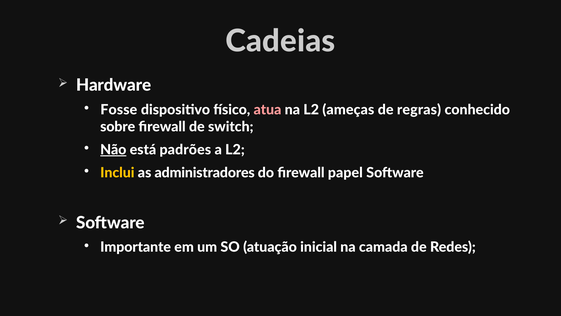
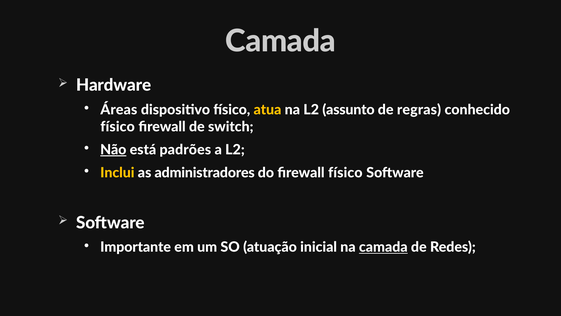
Cadeias at (280, 41): Cadeias -> Camada
Fosse: Fosse -> Áreas
atua colour: pink -> yellow
ameças: ameças -> assunto
sobre at (118, 127): sobre -> físico
firewall papel: papel -> físico
camada at (383, 247) underline: none -> present
